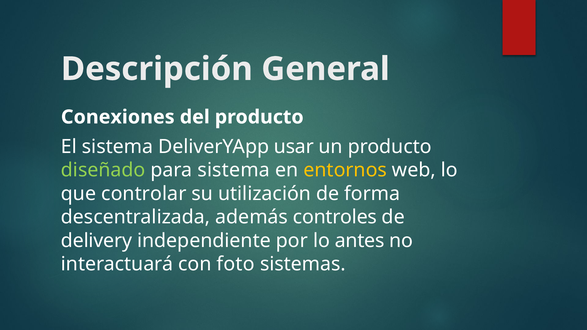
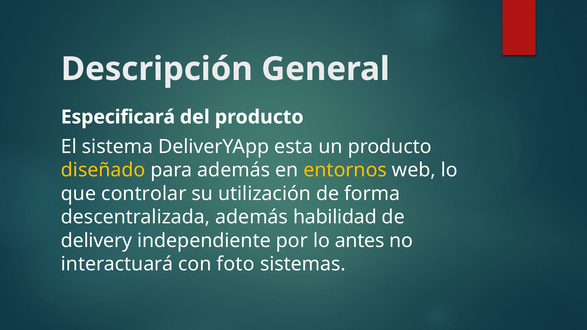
Conexiones: Conexiones -> Especificará
usar: usar -> esta
diseñado colour: light green -> yellow
para sistema: sistema -> además
controles: controles -> habilidad
